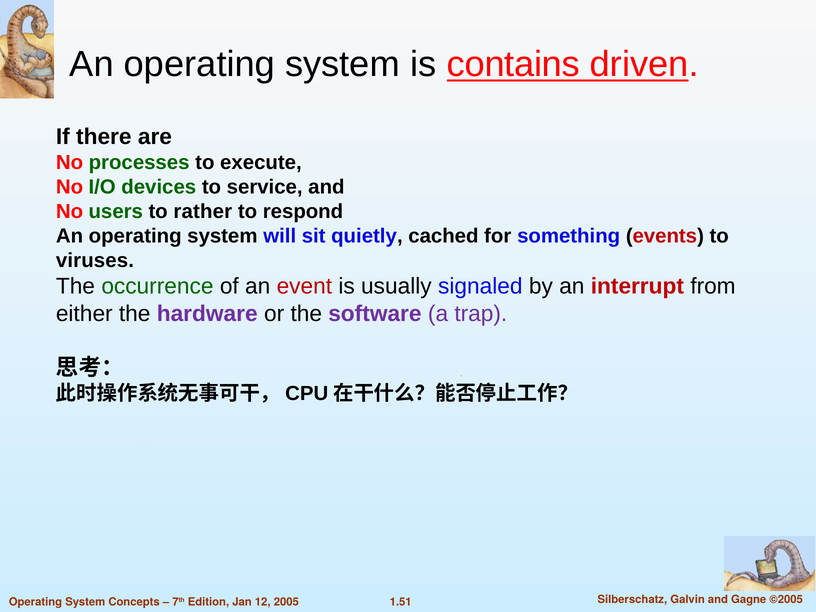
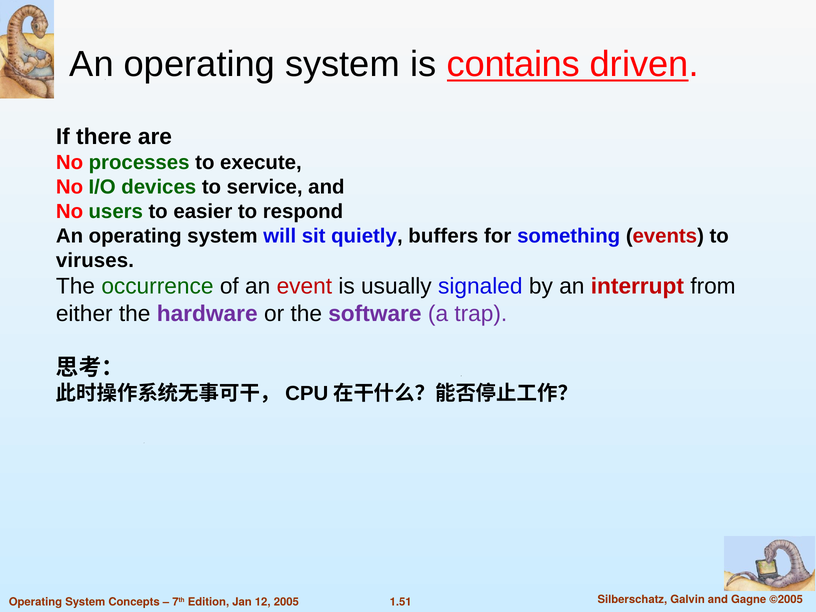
rather: rather -> easier
cached: cached -> buffers
